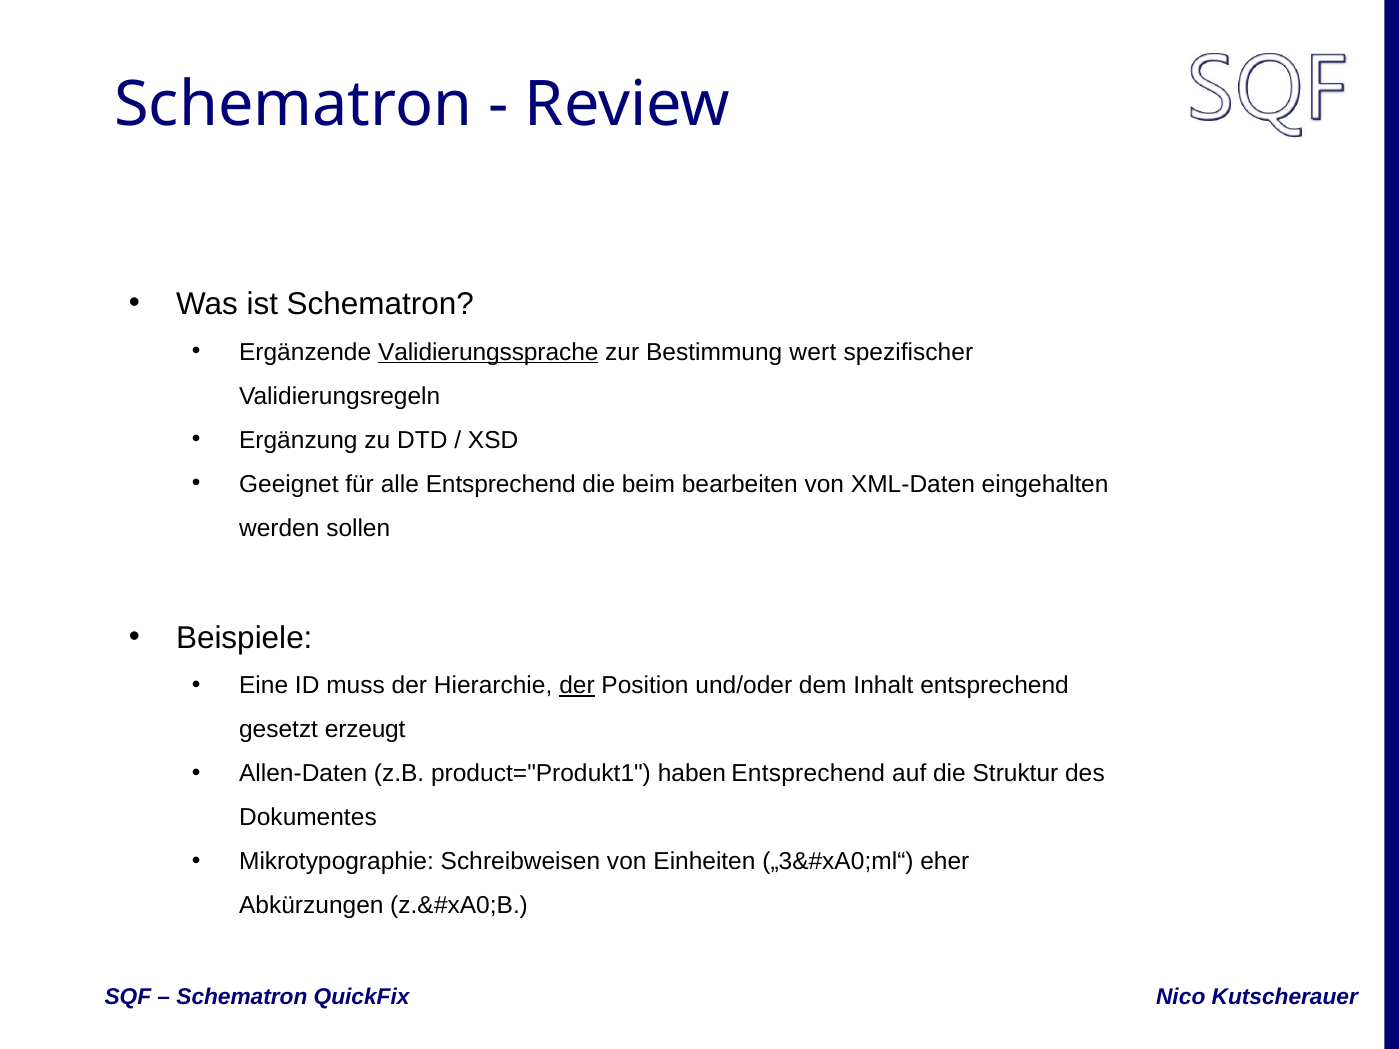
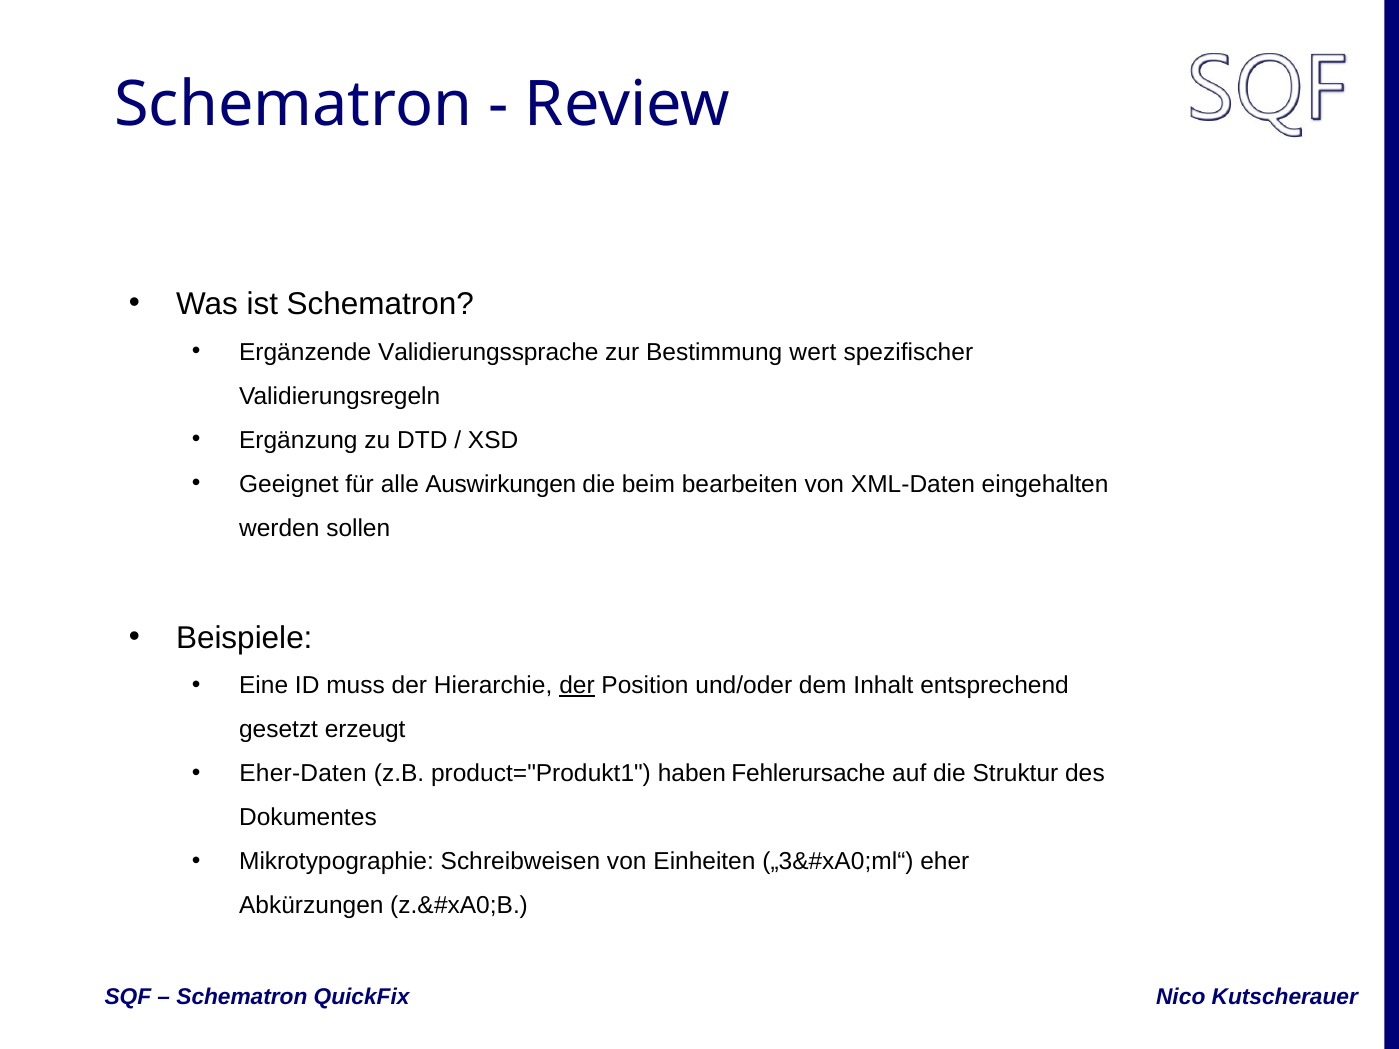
Validierungssprache underline: present -> none
alle Entsprechend: Entsprechend -> Auswirkungen
Allen-Daten: Allen-Daten -> Eher-Daten
haben Entsprechend: Entsprechend -> Fehlerursache
